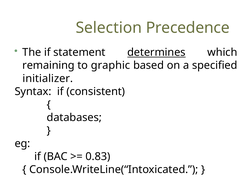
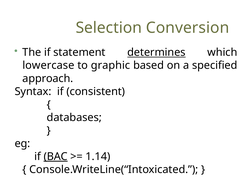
Precedence: Precedence -> Conversion
remaining: remaining -> lowercase
initializer: initializer -> approach
BAC underline: none -> present
0.83: 0.83 -> 1.14
